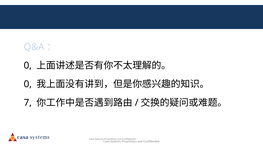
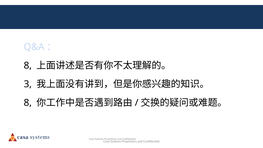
0 at (28, 65): 0 -> 8
0 at (28, 84): 0 -> 3
7 at (28, 103): 7 -> 8
